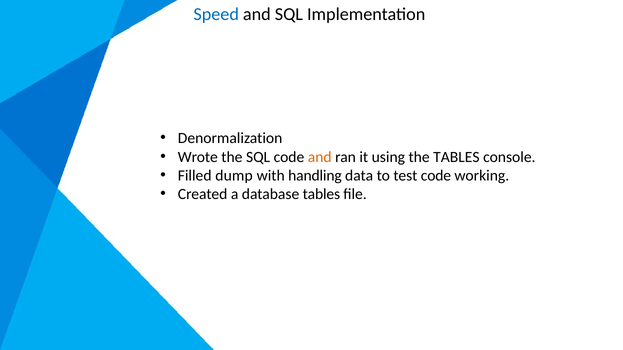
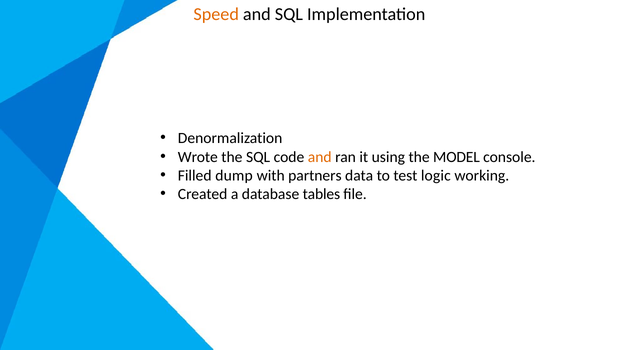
Speed colour: blue -> orange
the TABLES: TABLES -> MODEL
handling: handling -> partners
test code: code -> logic
